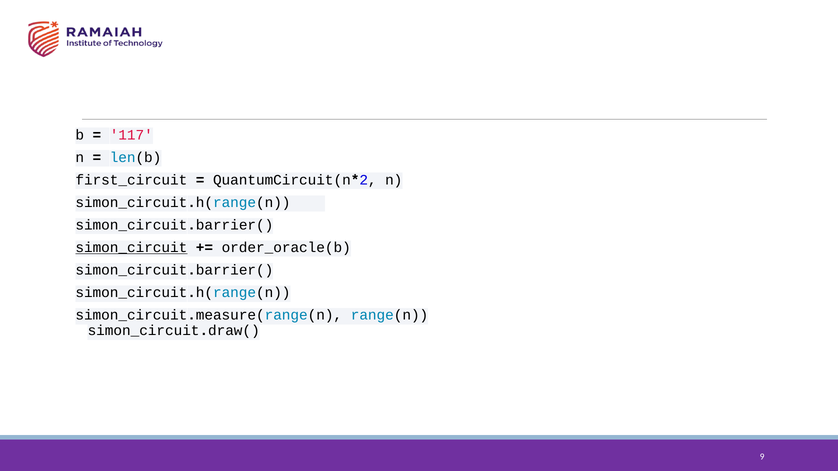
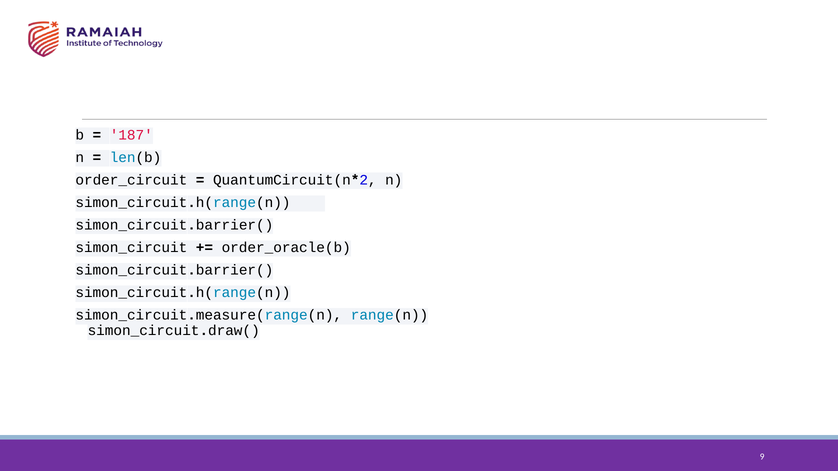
117: 117 -> 187
first_circuit: first_circuit -> order_circuit
simon_circuit underline: present -> none
